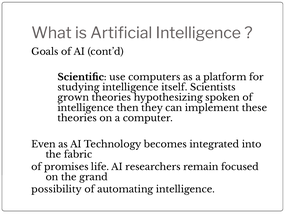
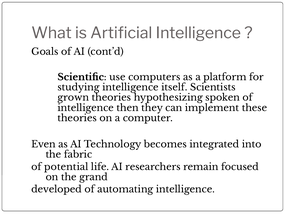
promises: promises -> potential
possibility: possibility -> developed
